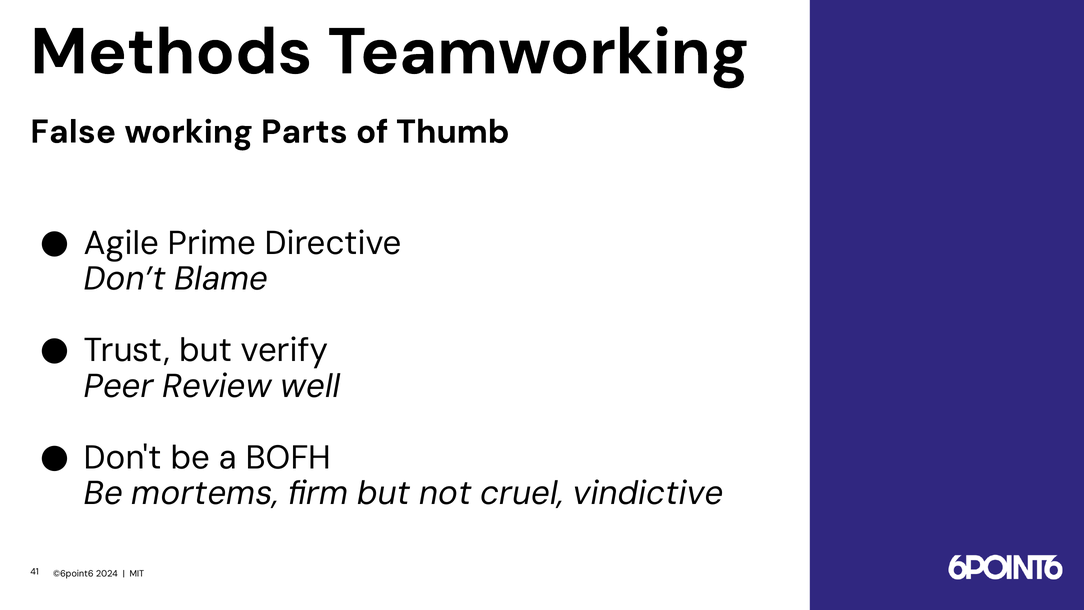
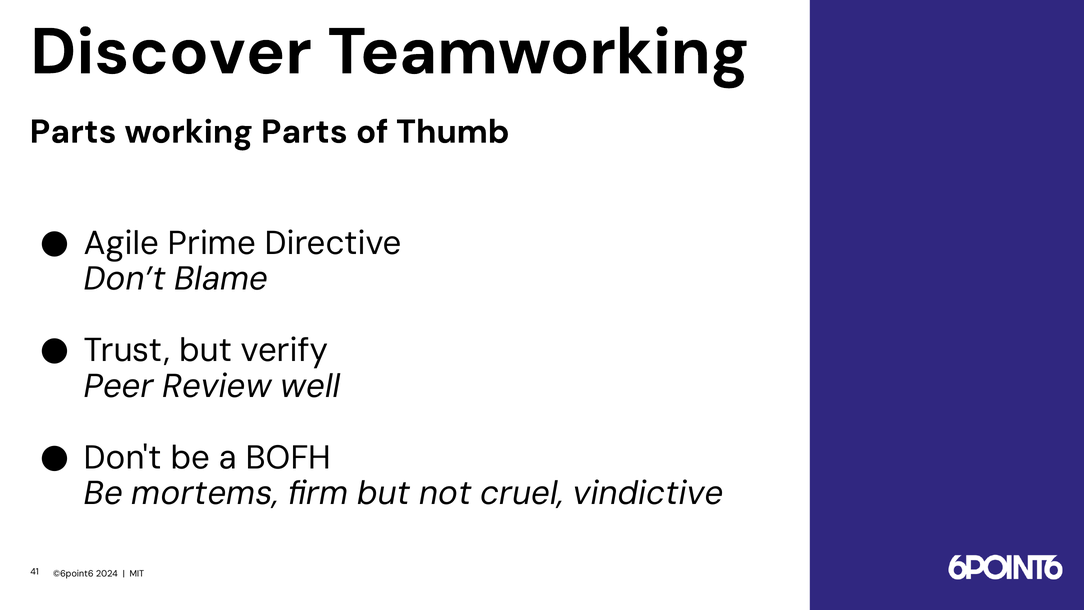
Methods: Methods -> Discover
False at (73, 132): False -> Parts
